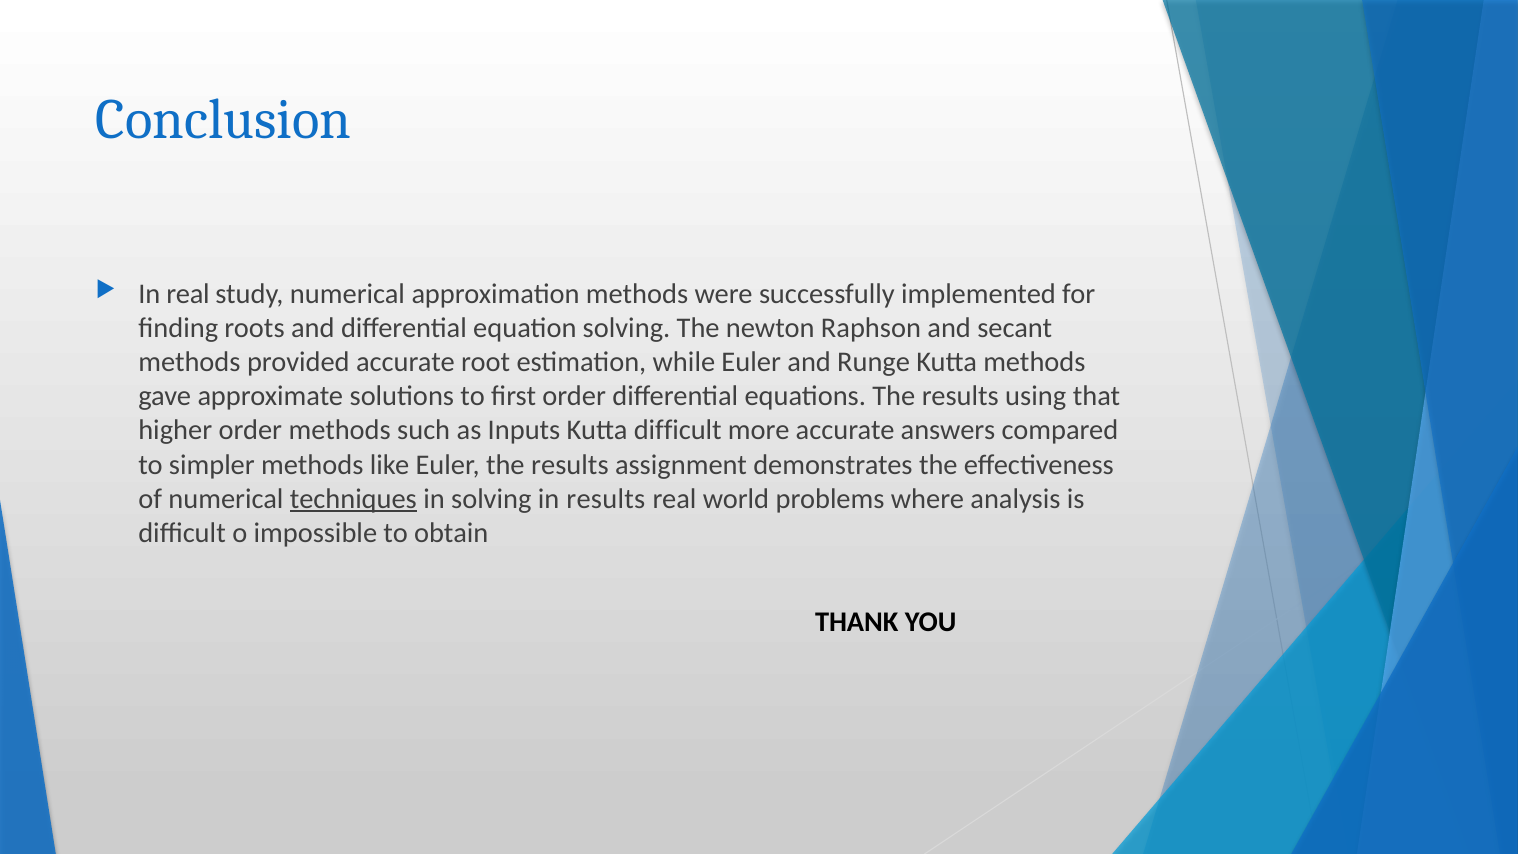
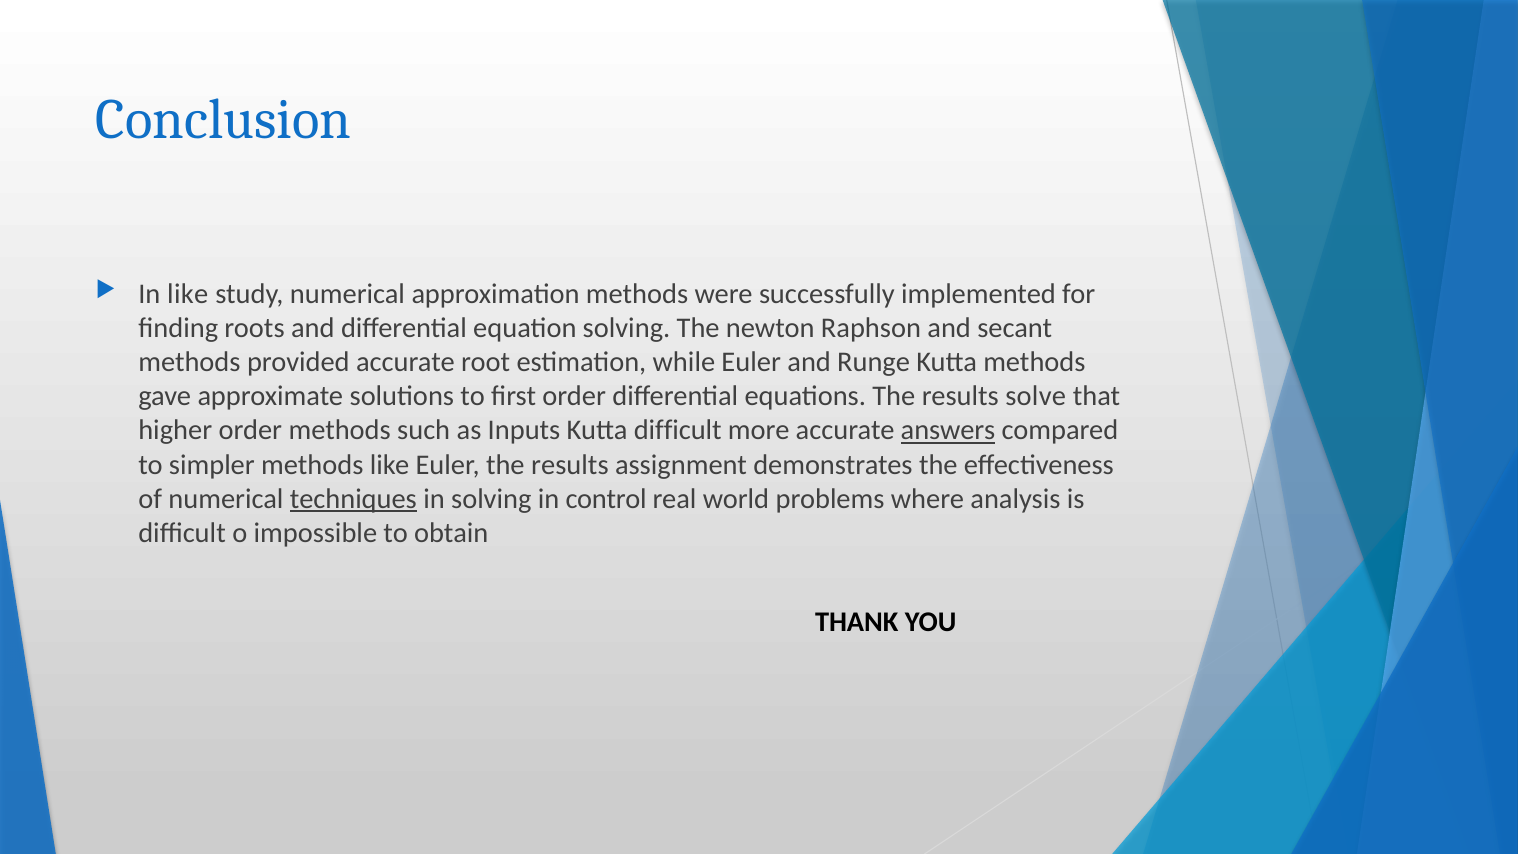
In real: real -> like
using: using -> solve
answers underline: none -> present
in results: results -> control
